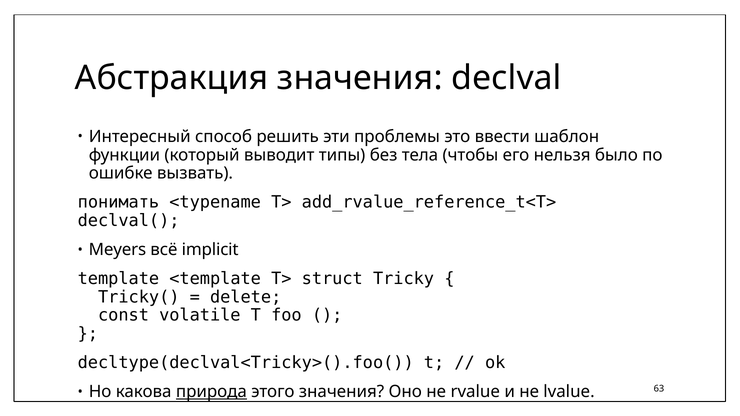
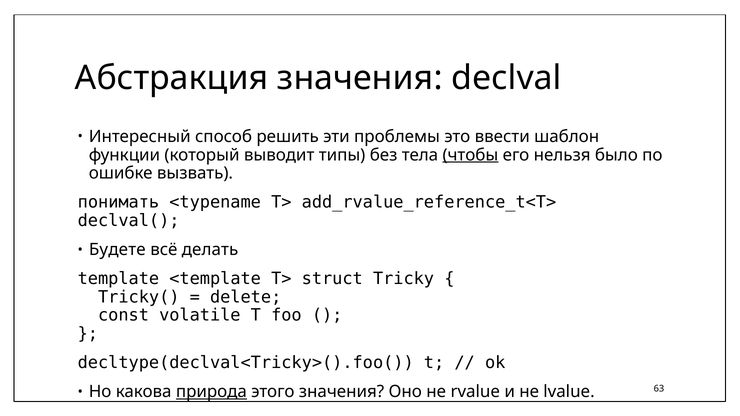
чтобы underline: none -> present
Meyers: Meyers -> Будете
implicit: implicit -> делать
